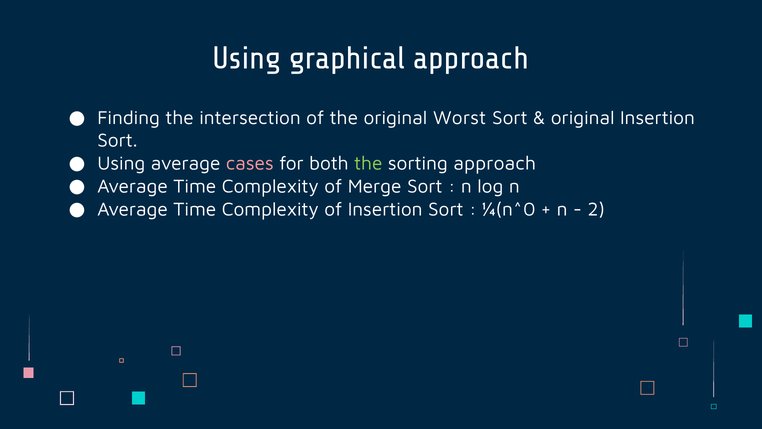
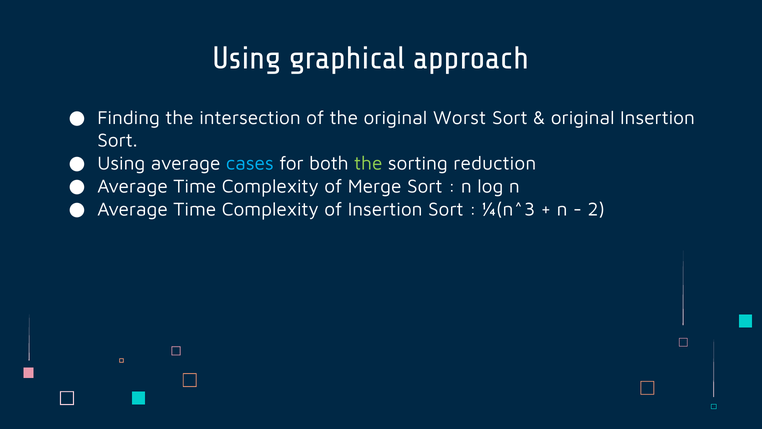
cases colour: pink -> light blue
sorting approach: approach -> reduction
¼(n^0: ¼(n^0 -> ¼(n^3
